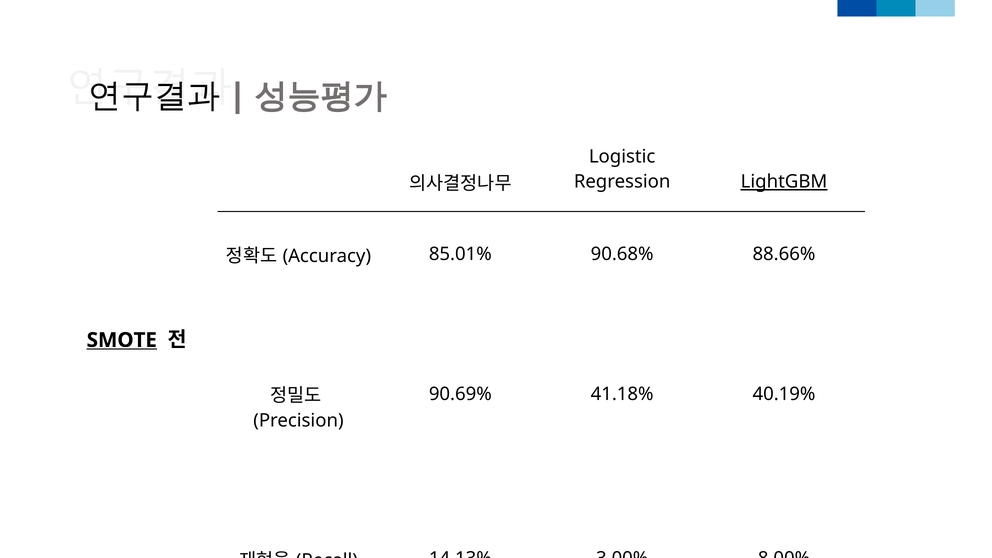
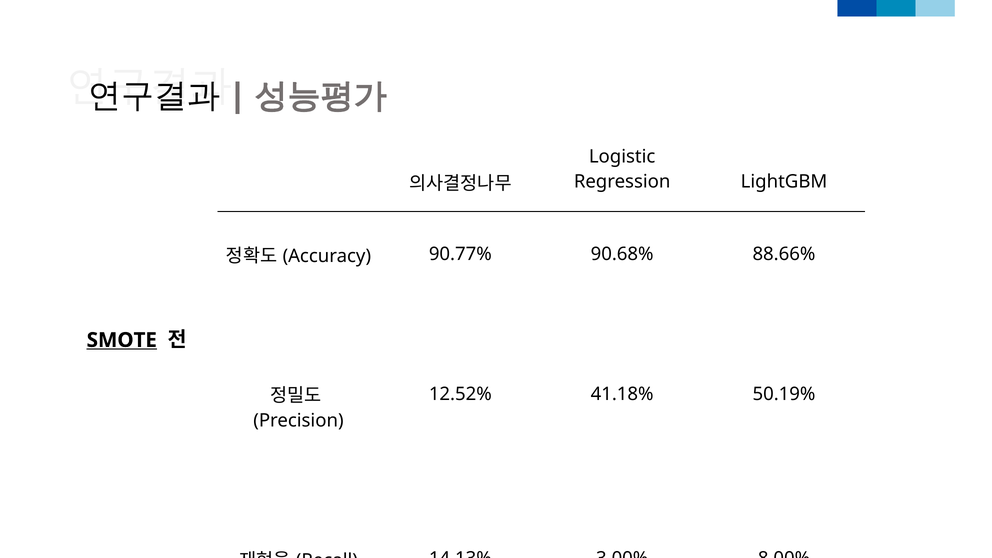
LightGBM underline: present -> none
85.01%: 85.01% -> 90.77%
90.69%: 90.69% -> 12.52%
40.19%: 40.19% -> 50.19%
